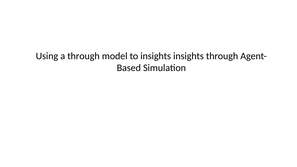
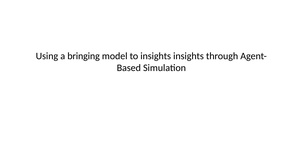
a through: through -> bringing
